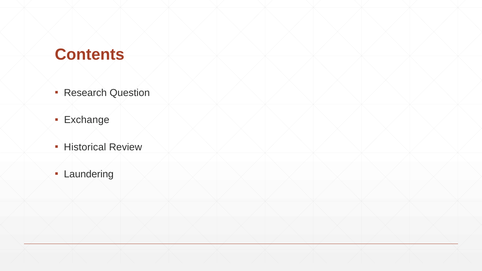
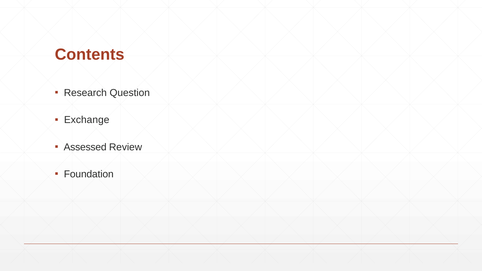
Historical: Historical -> Assessed
Laundering: Laundering -> Foundation
